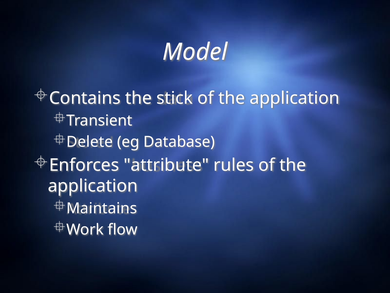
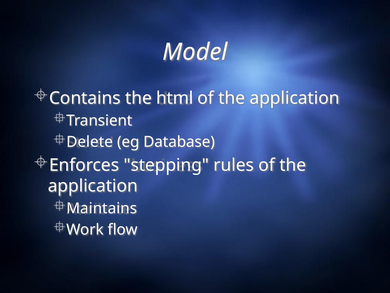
stick: stick -> html
attribute: attribute -> stepping
